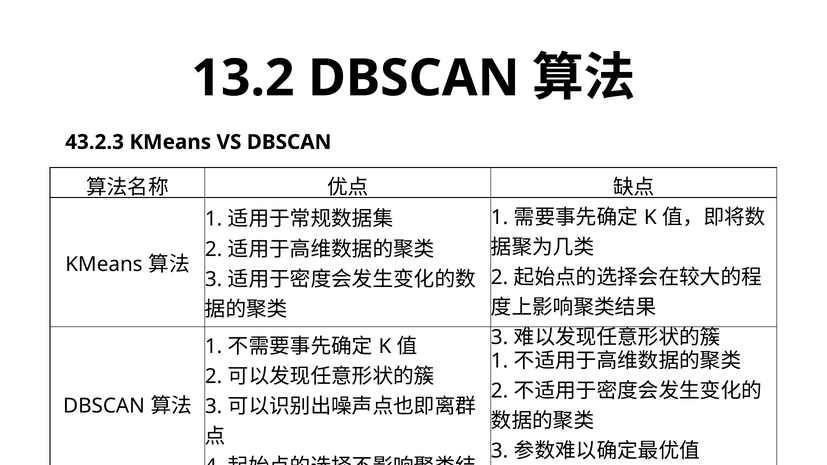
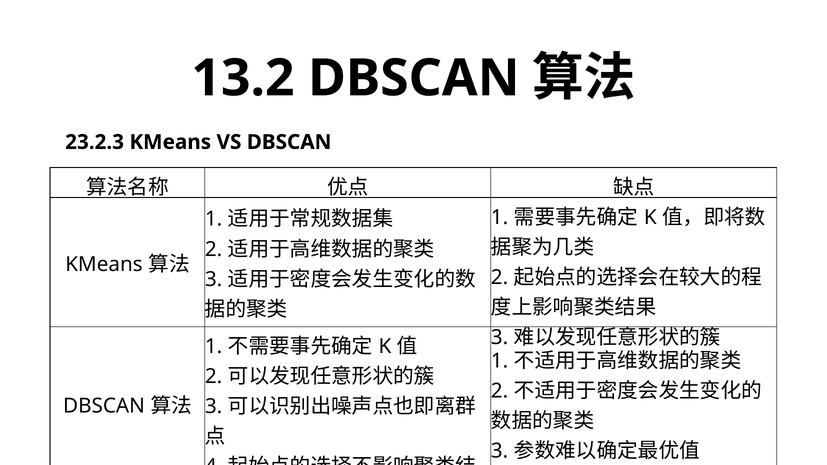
43.2.3: 43.2.3 -> 23.2.3
